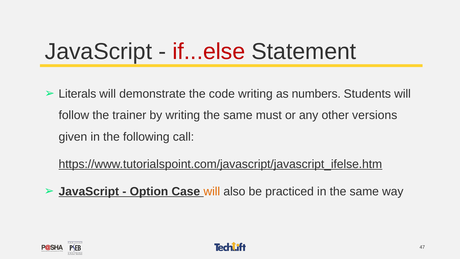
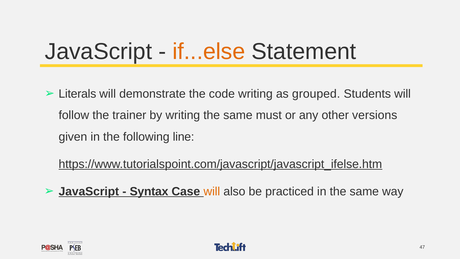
if...else colour: red -> orange
numbers: numbers -> grouped
call: call -> line
Option: Option -> Syntax
